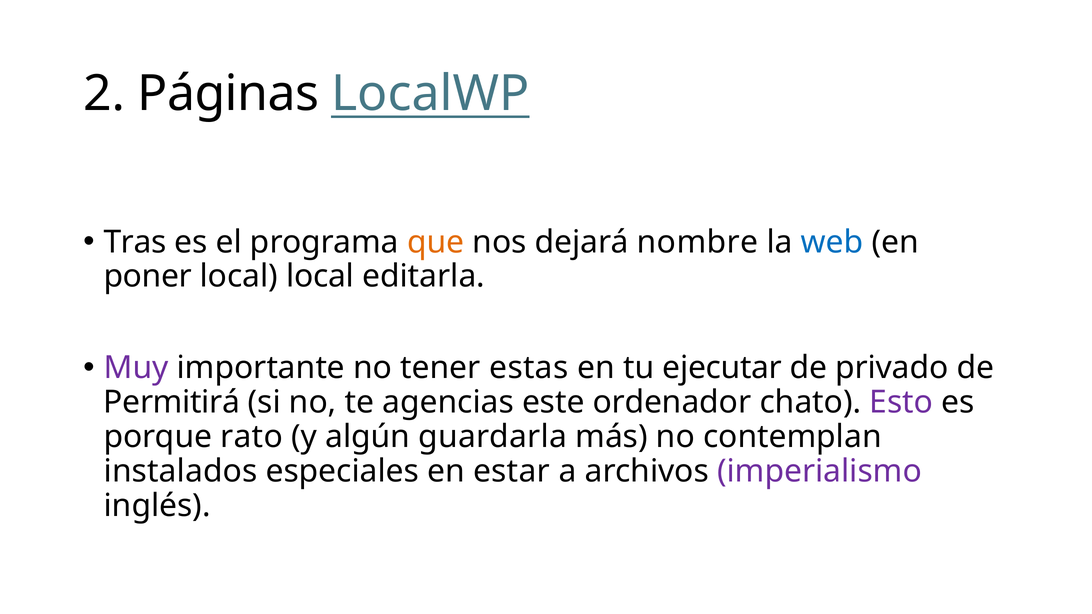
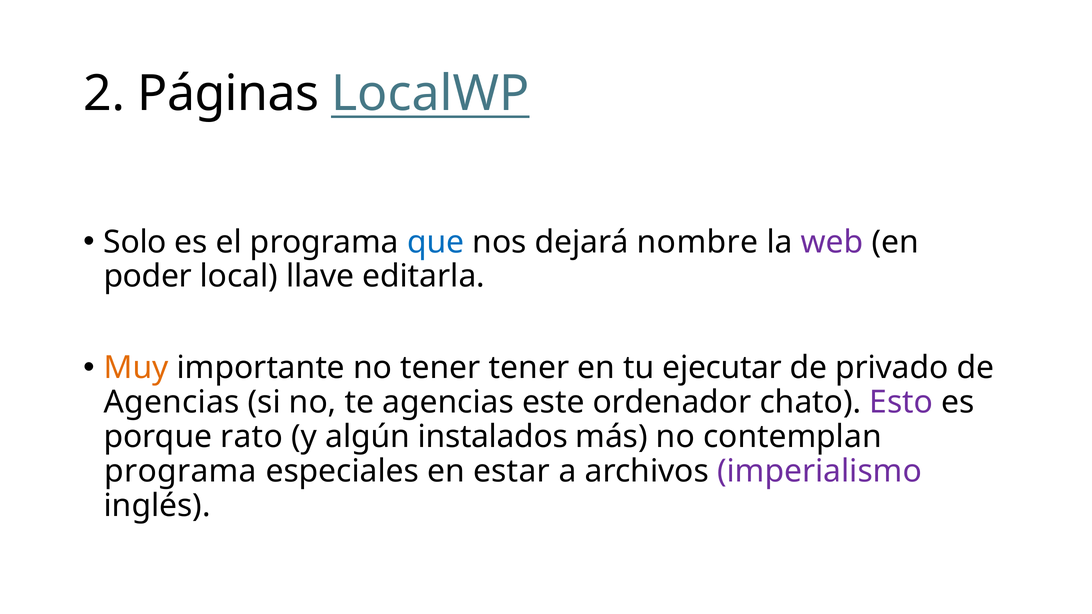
Tras: Tras -> Solo
que colour: orange -> blue
web colour: blue -> purple
poner: poner -> poder
local local: local -> llave
Muy colour: purple -> orange
tener estas: estas -> tener
Permitirá at (172, 403): Permitirá -> Agencias
guardarla: guardarla -> instalados
instalados at (181, 471): instalados -> programa
